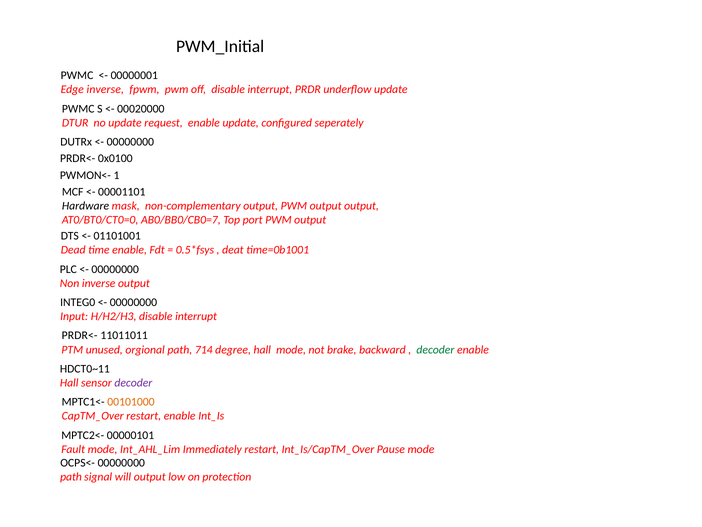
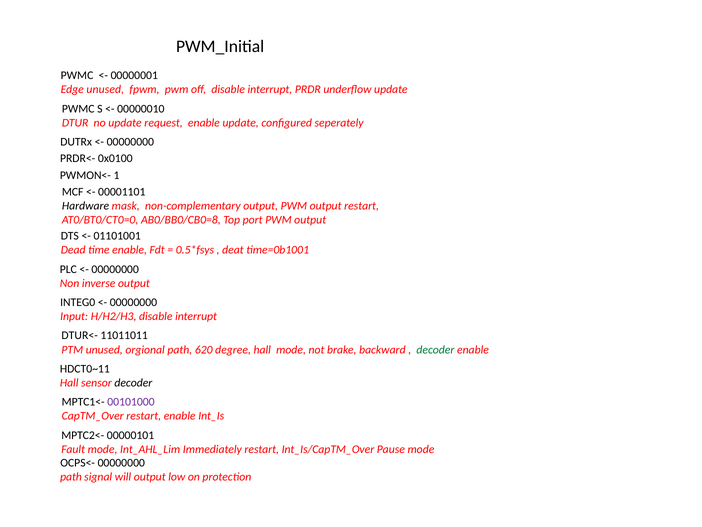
Edge inverse: inverse -> unused
00020000: 00020000 -> 00000010
output output: output -> restart
AB0/BB0/CB0=7: AB0/BB0/CB0=7 -> AB0/BB0/CB0=8
PRDR<- at (80, 335): PRDR<- -> DTUR<-
714: 714 -> 620
decoder at (133, 383) colour: purple -> black
00101000 colour: orange -> purple
